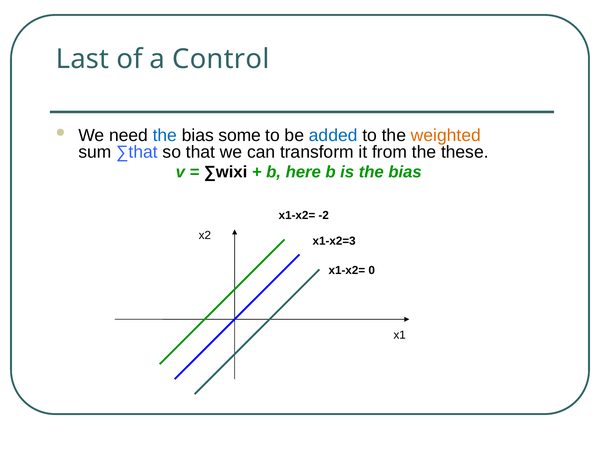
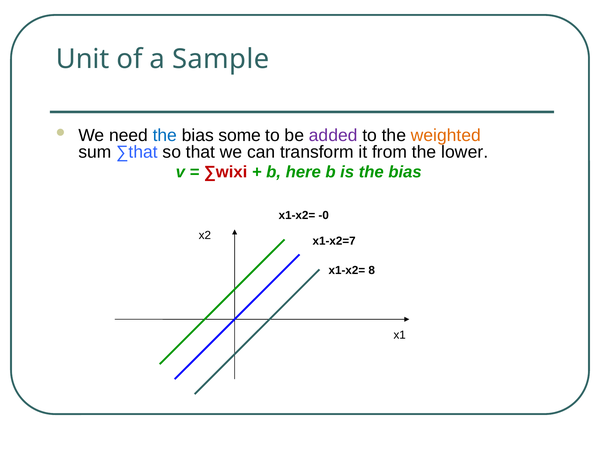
Last: Last -> Unit
Control: Control -> Sample
added colour: blue -> purple
these: these -> lower
∑wixi colour: black -> red
-2: -2 -> -0
x1-x2=3: x1-x2=3 -> x1-x2=7
0: 0 -> 8
